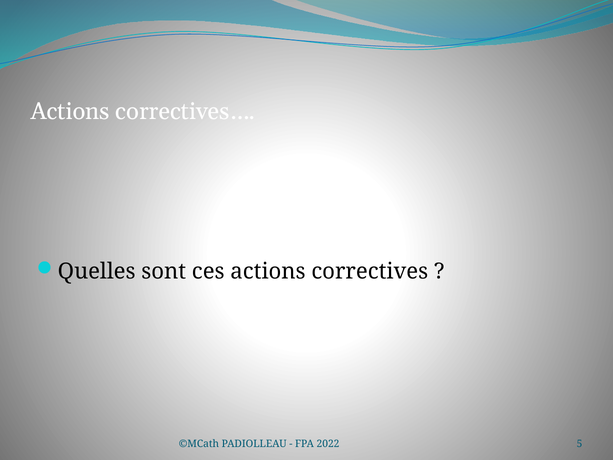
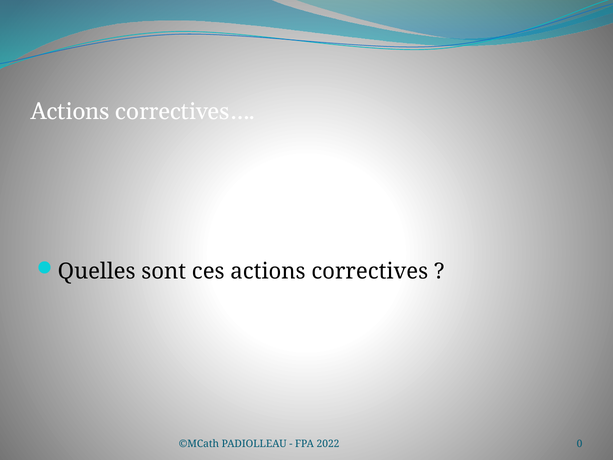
5: 5 -> 0
